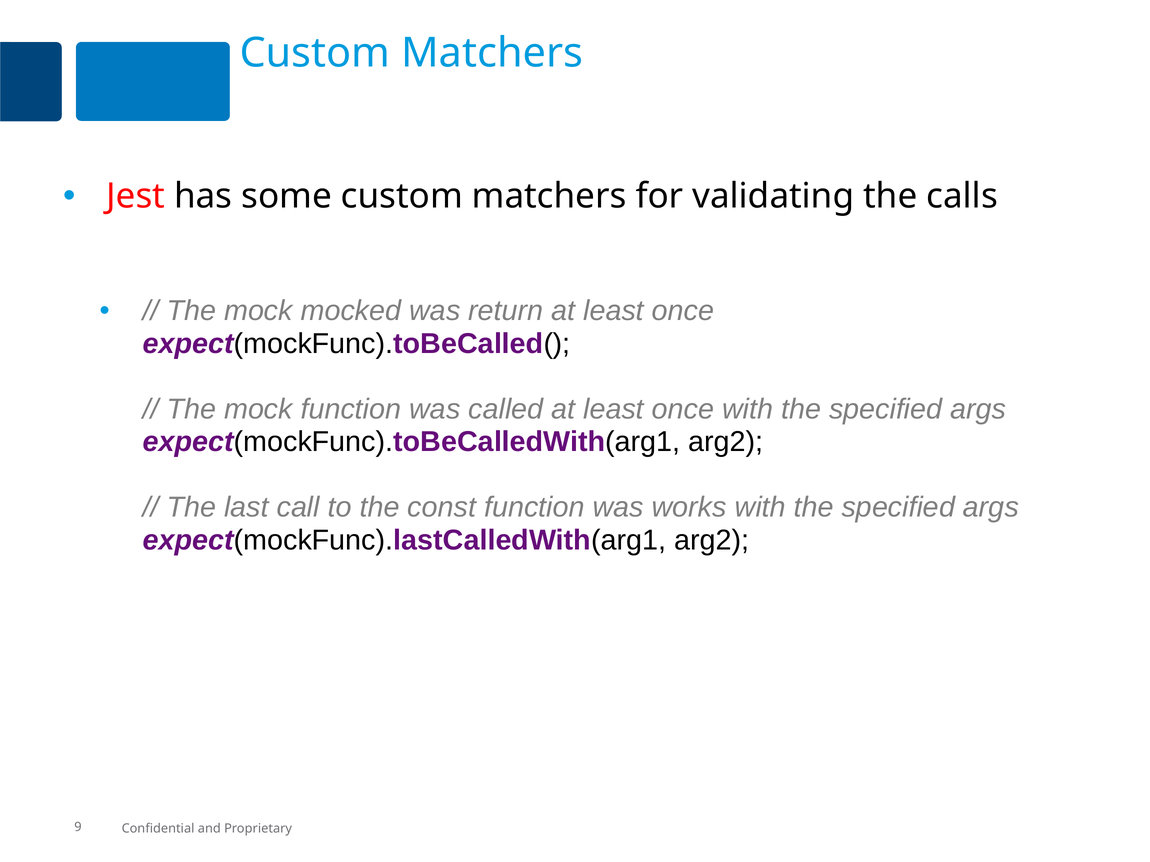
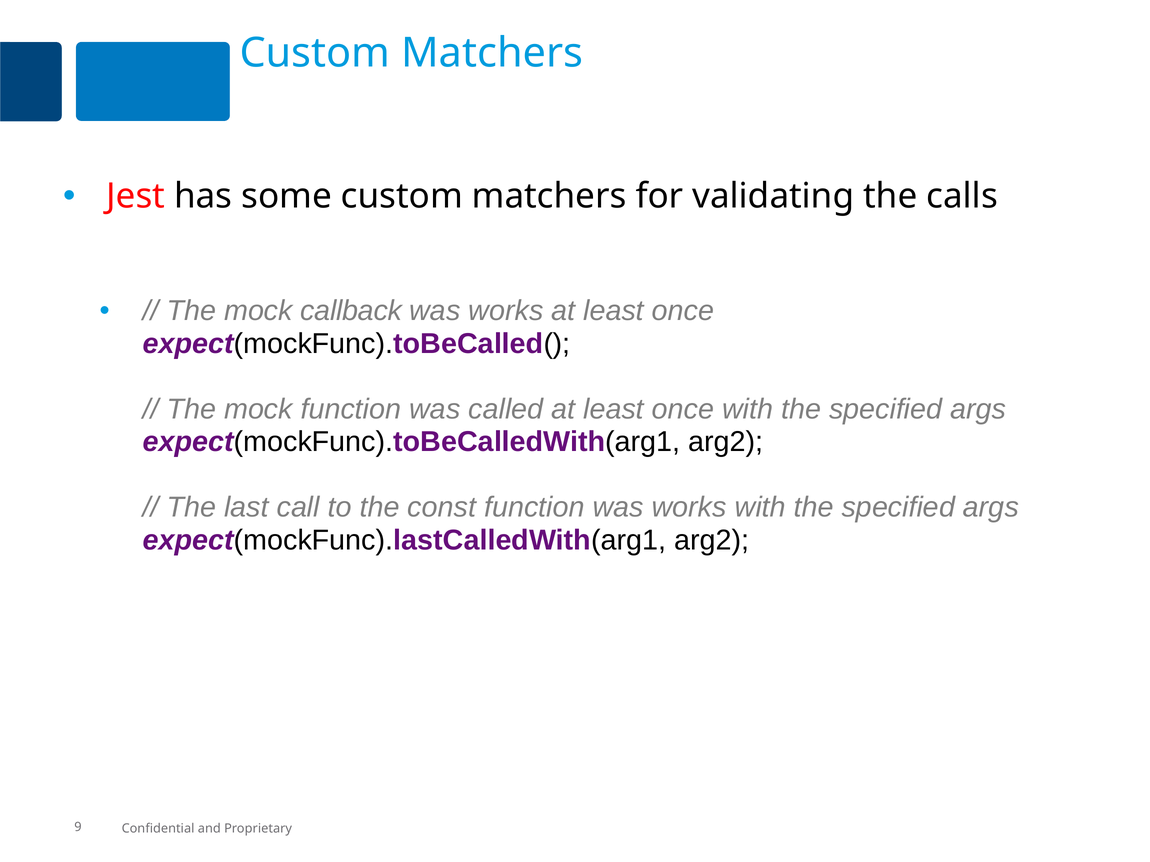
mocked: mocked -> callback
return at (506, 311): return -> works
